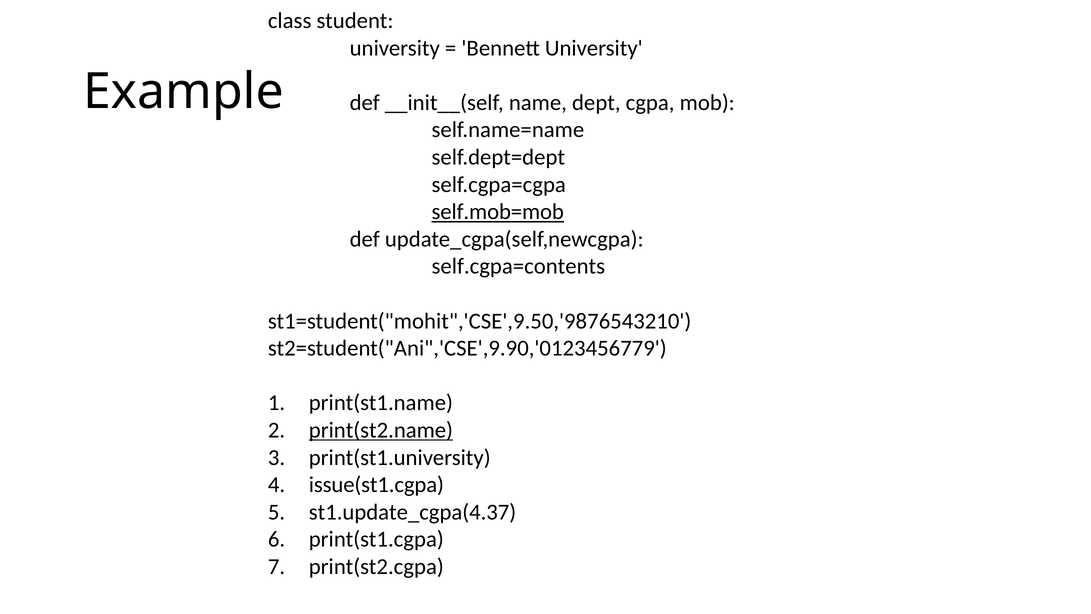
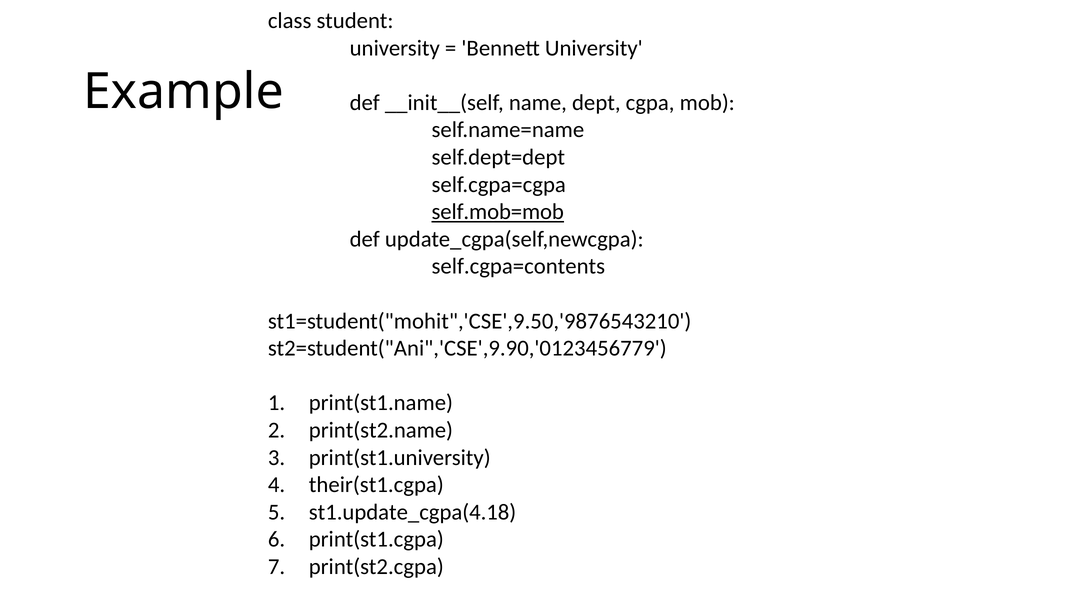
print(st2.name underline: present -> none
issue(st1.cgpa: issue(st1.cgpa -> their(st1.cgpa
st1.update_cgpa(4.37: st1.update_cgpa(4.37 -> st1.update_cgpa(4.18
